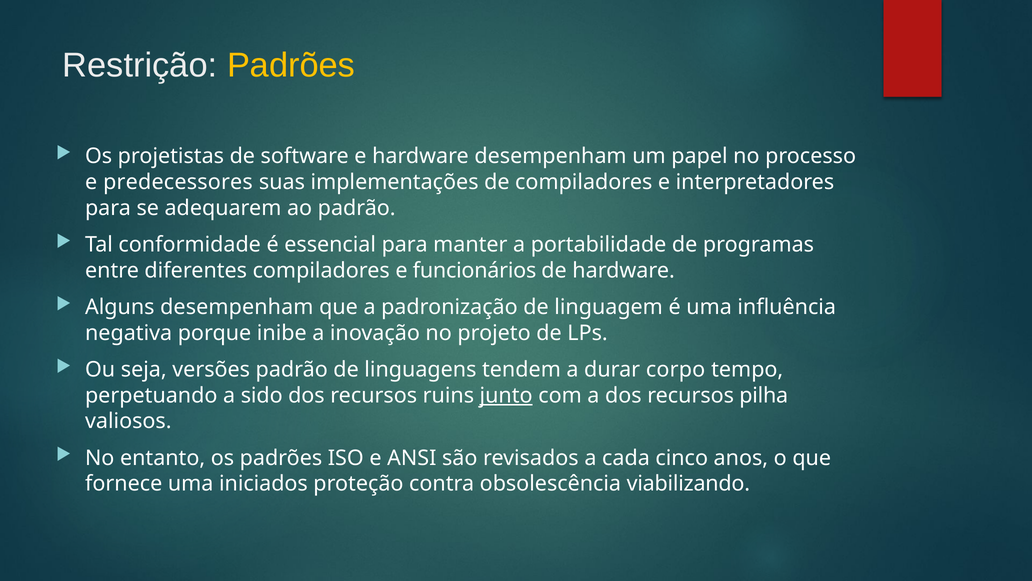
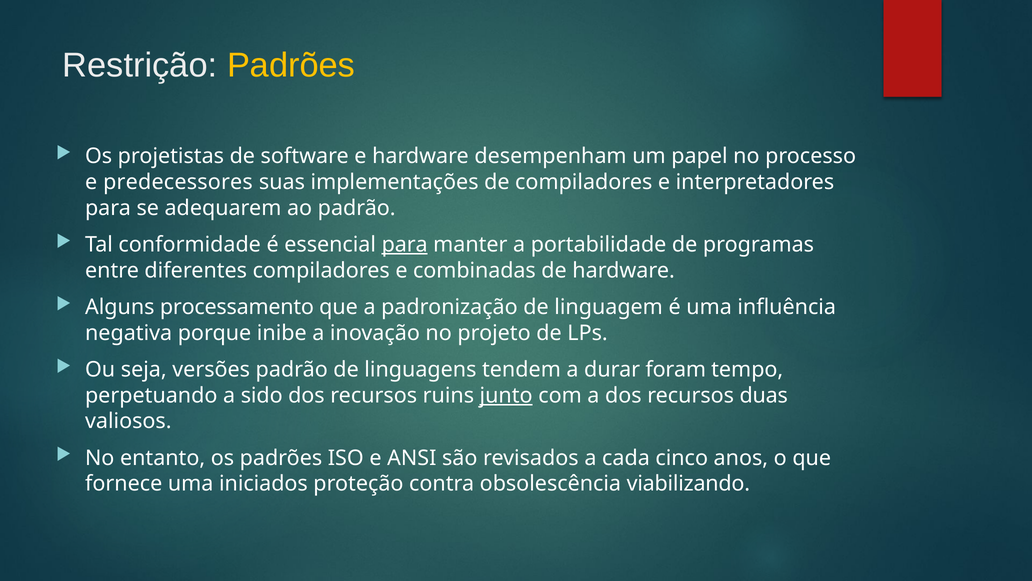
para at (405, 244) underline: none -> present
funcionários: funcionários -> combinadas
Alguns desempenham: desempenham -> processamento
corpo: corpo -> foram
pilha: pilha -> duas
